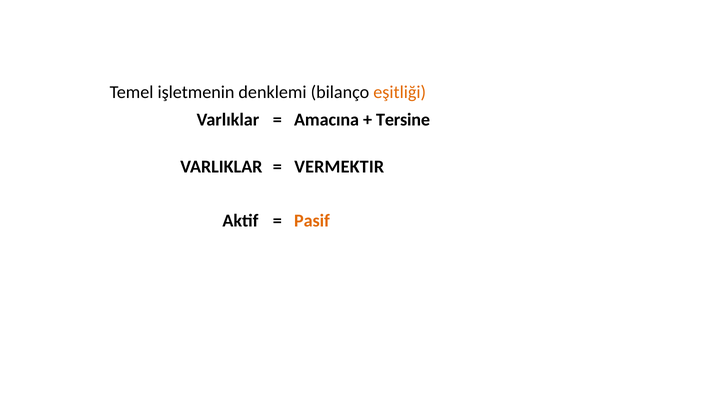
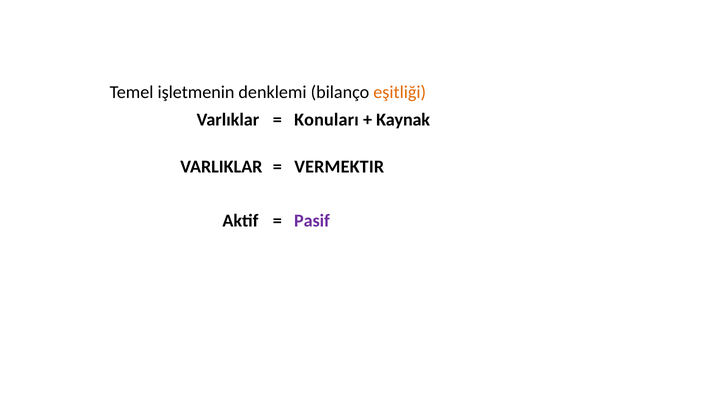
Amacına: Amacına -> Konuları
Tersine: Tersine -> Kaynak
Pasif colour: orange -> purple
